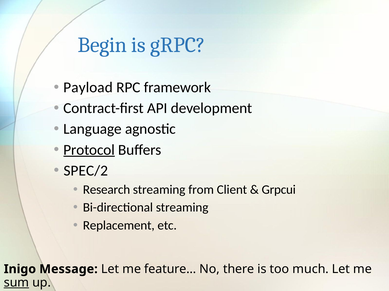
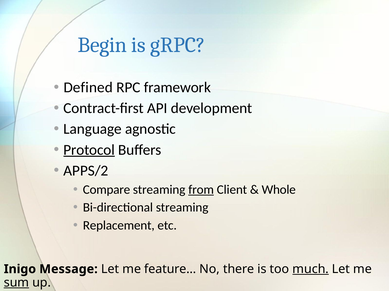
Payload: Payload -> Defined
SPEC/2: SPEC/2 -> APPS/2
Research: Research -> Compare
from underline: none -> present
Grpcui: Grpcui -> Whole
much underline: none -> present
